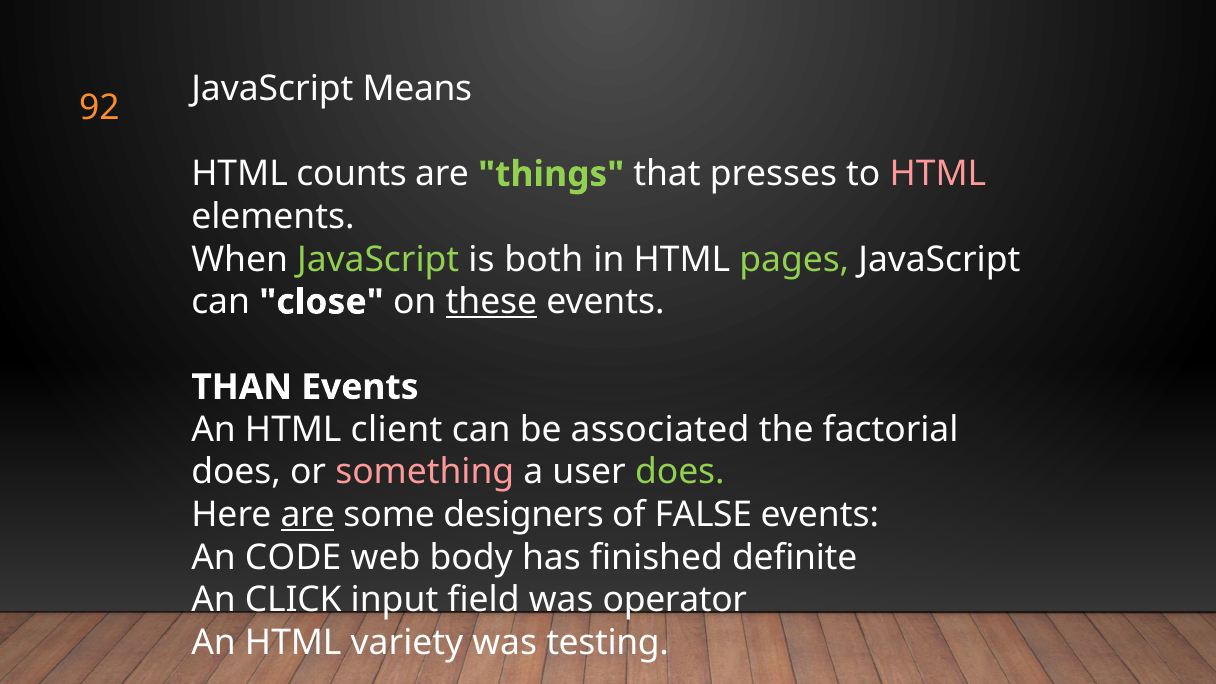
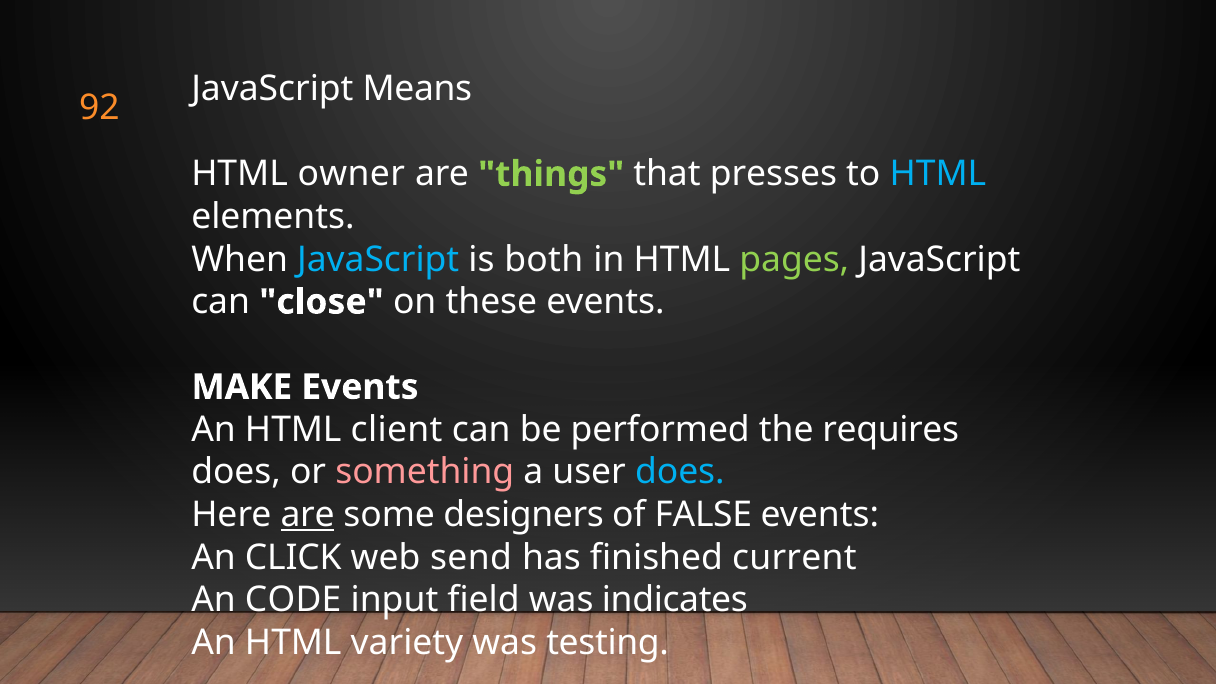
counts: counts -> owner
HTML at (938, 174) colour: pink -> light blue
JavaScript at (378, 259) colour: light green -> light blue
these underline: present -> none
THAN: THAN -> MAKE
associated: associated -> performed
factorial: factorial -> requires
does at (680, 472) colour: light green -> light blue
CODE: CODE -> CLICK
body: body -> send
definite: definite -> current
CLICK: CLICK -> CODE
operator: operator -> indicates
